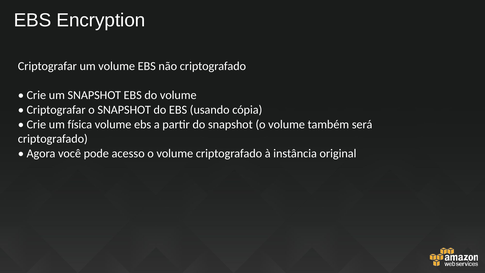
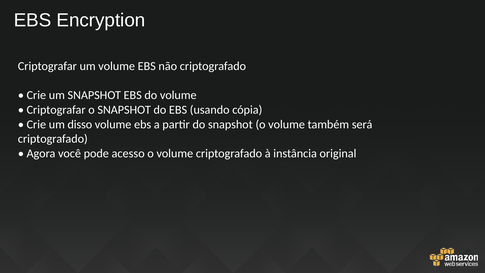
física: física -> disso
